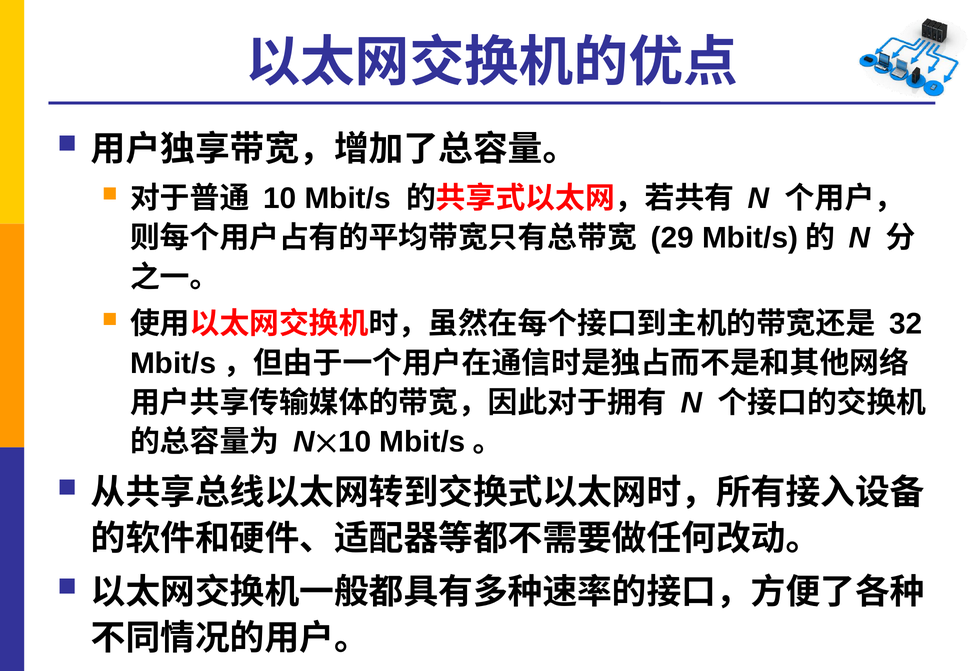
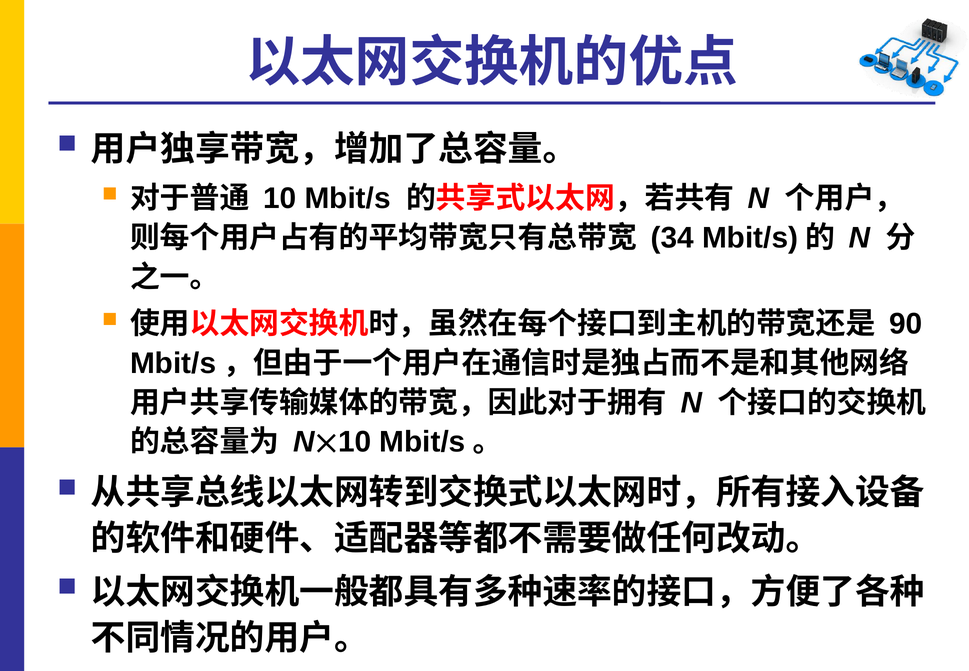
29: 29 -> 34
32: 32 -> 90
